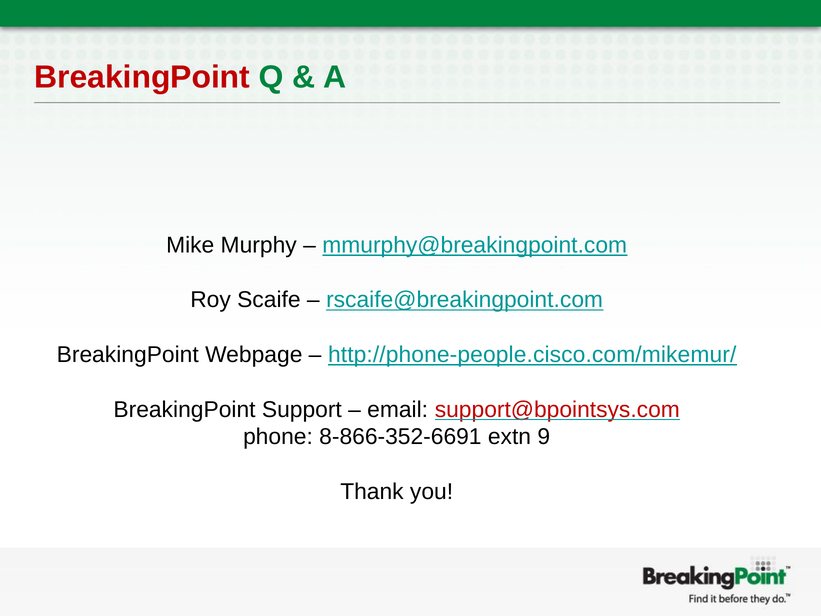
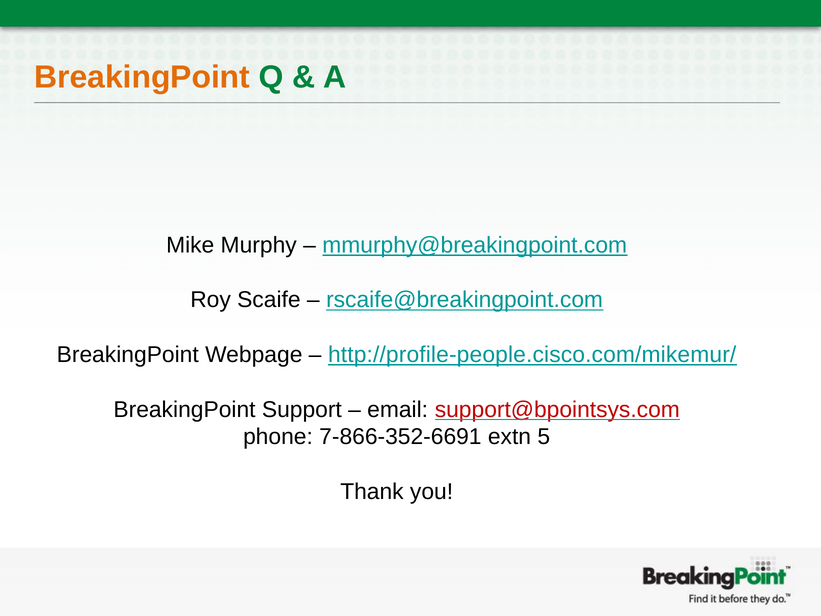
BreakingPoint at (142, 77) colour: red -> orange
http://phone-people.cisco.com/mikemur/: http://phone-people.cisco.com/mikemur/ -> http://profile-people.cisco.com/mikemur/
8-866-352-6691: 8-866-352-6691 -> 7-866-352-6691
9: 9 -> 5
